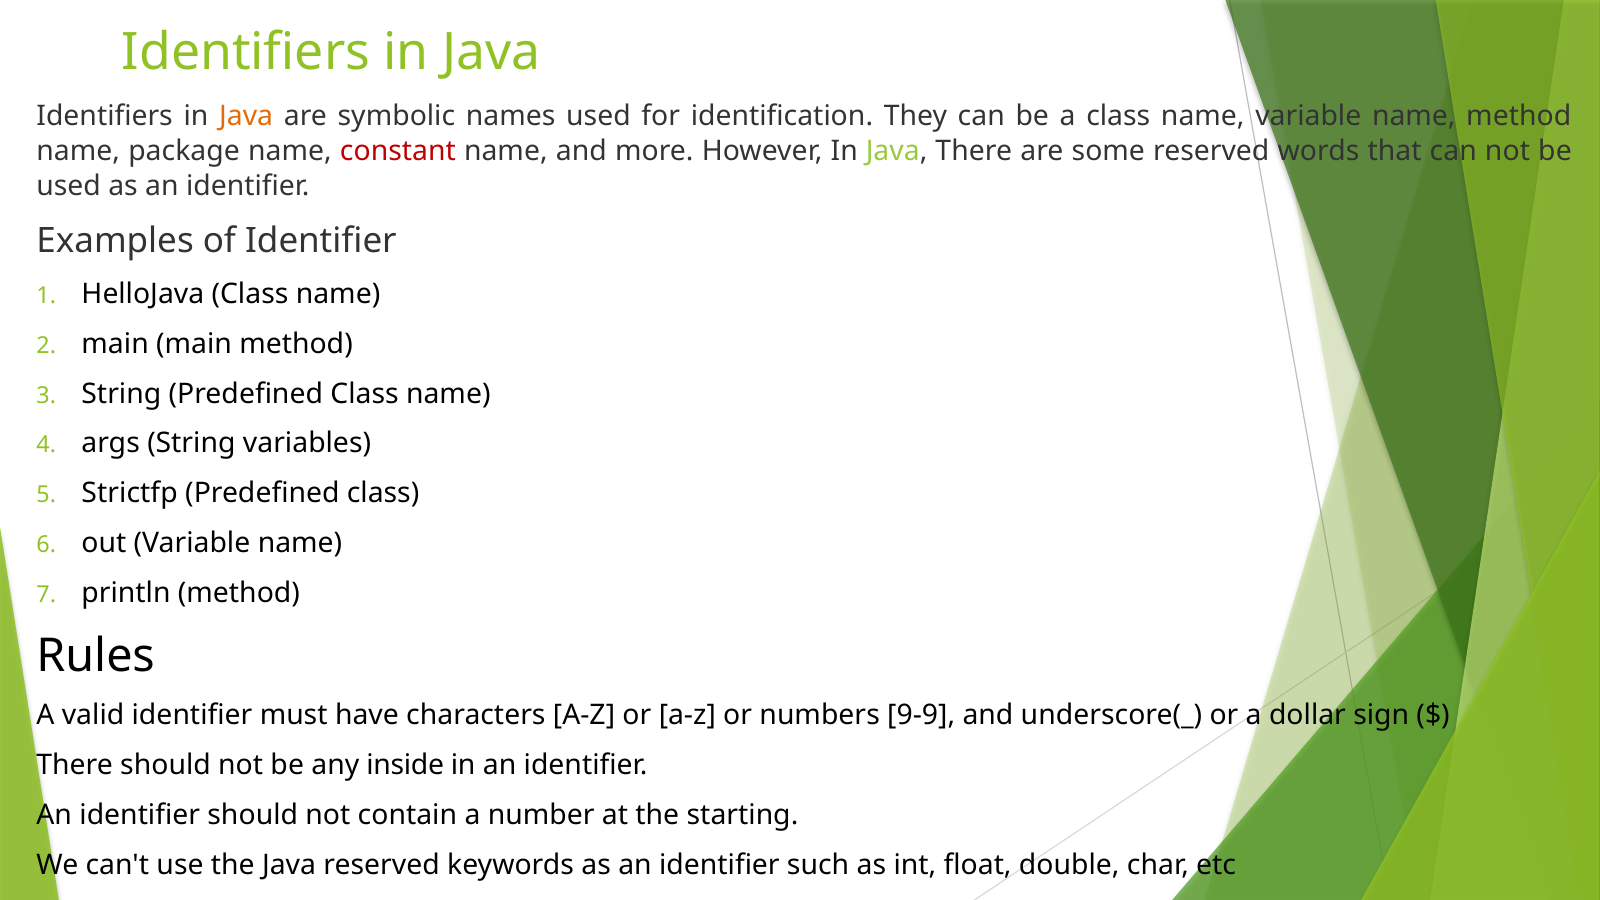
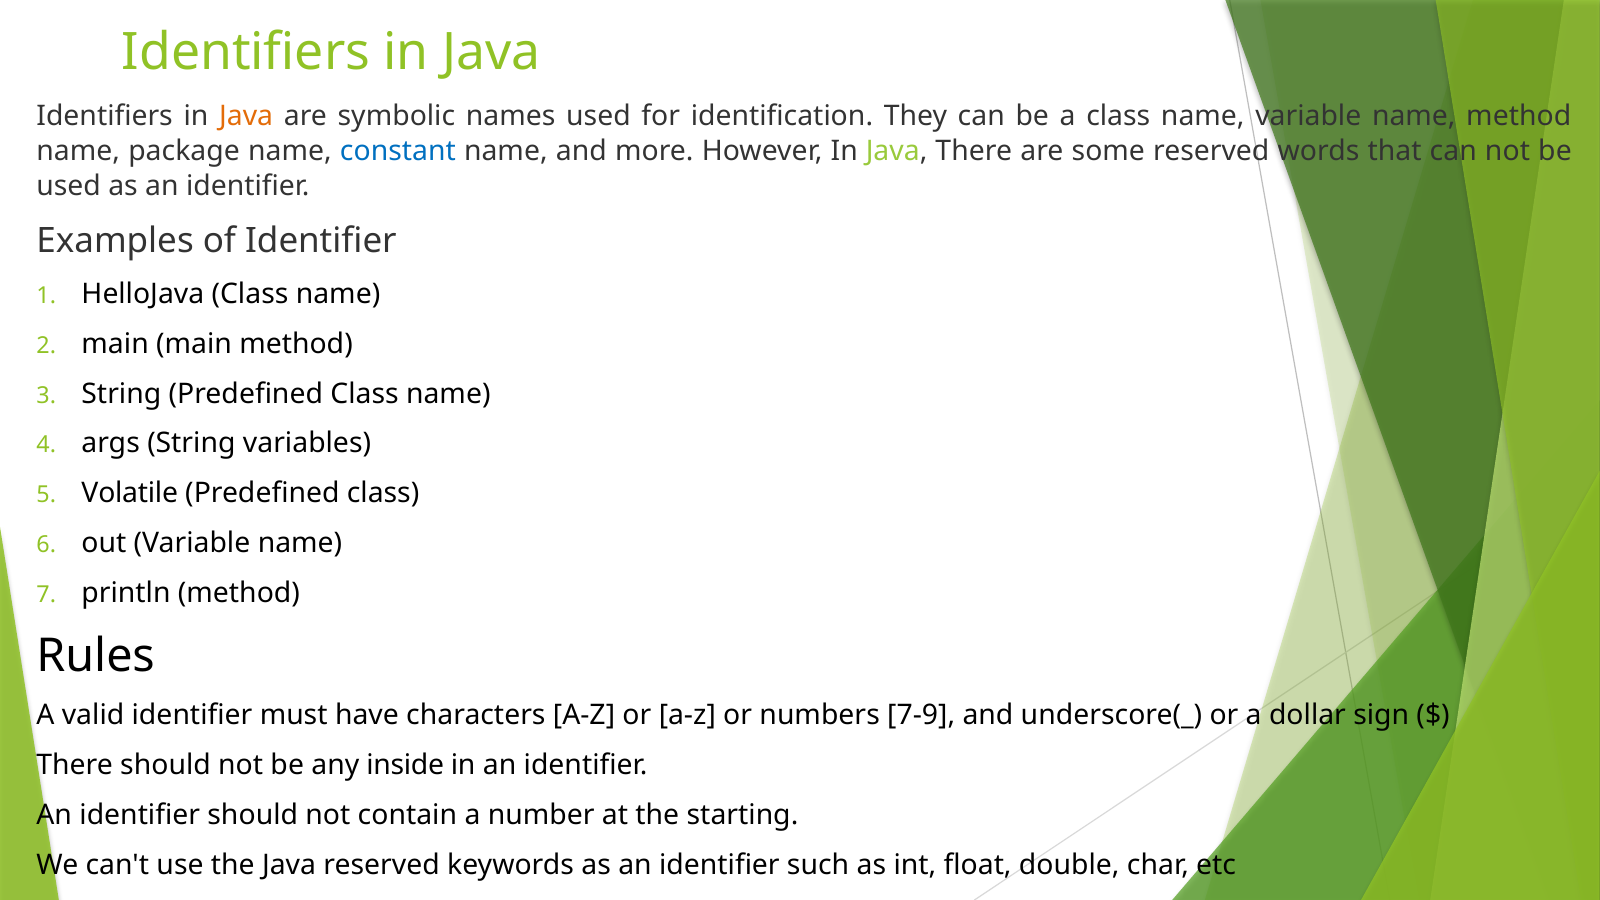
constant colour: red -> blue
Strictfp: Strictfp -> Volatile
9-9: 9-9 -> 7-9
